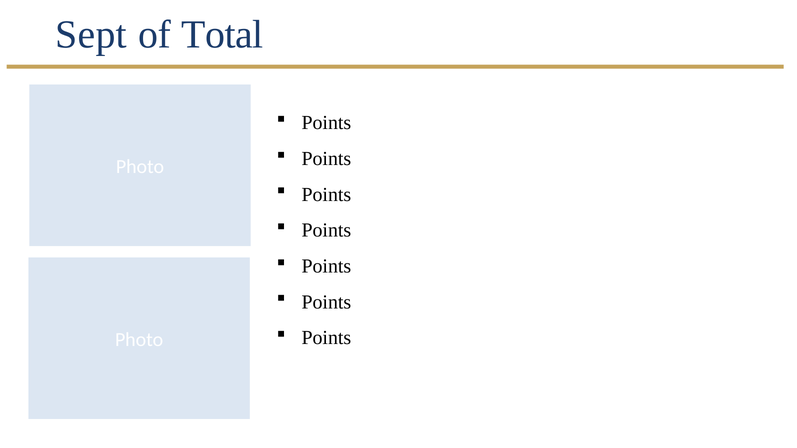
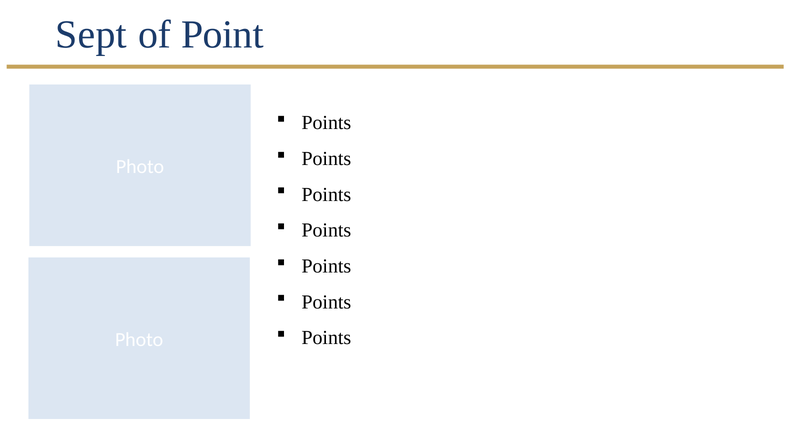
Total: Total -> Point
